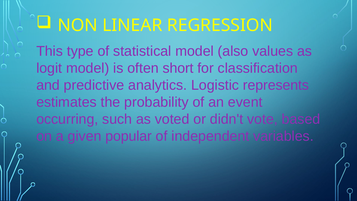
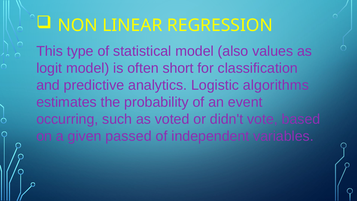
represents: represents -> algorithms
popular: popular -> passed
